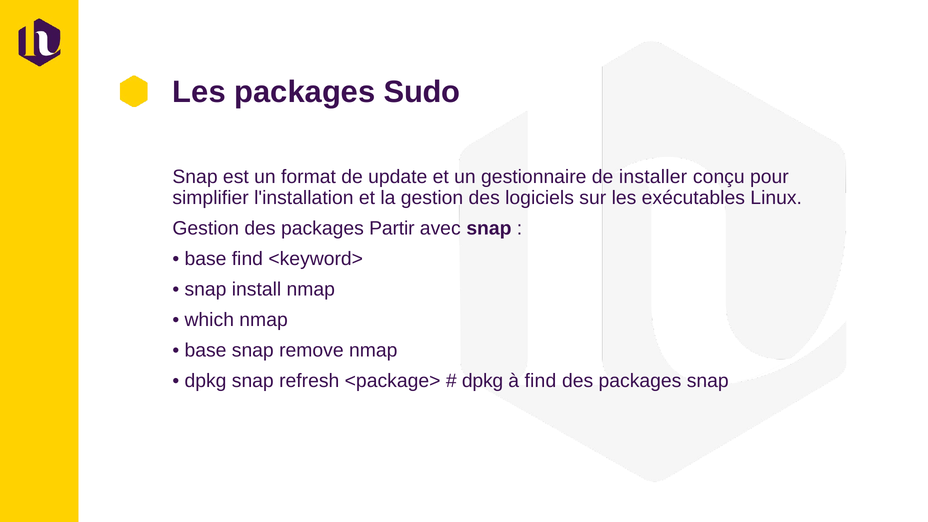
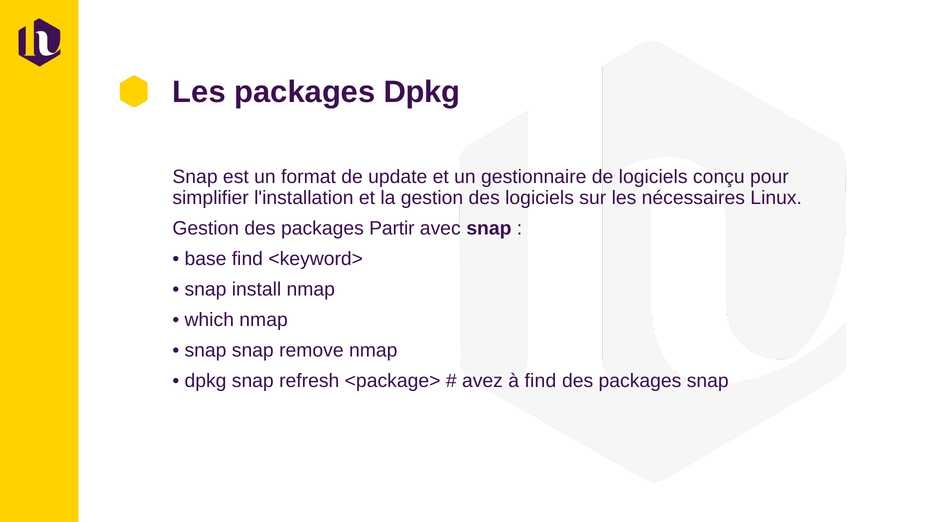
packages Sudo: Sudo -> Dpkg
de installer: installer -> logiciels
exécutables: exécutables -> nécessaires
base at (205, 350): base -> snap
dpkg at (483, 381): dpkg -> avez
